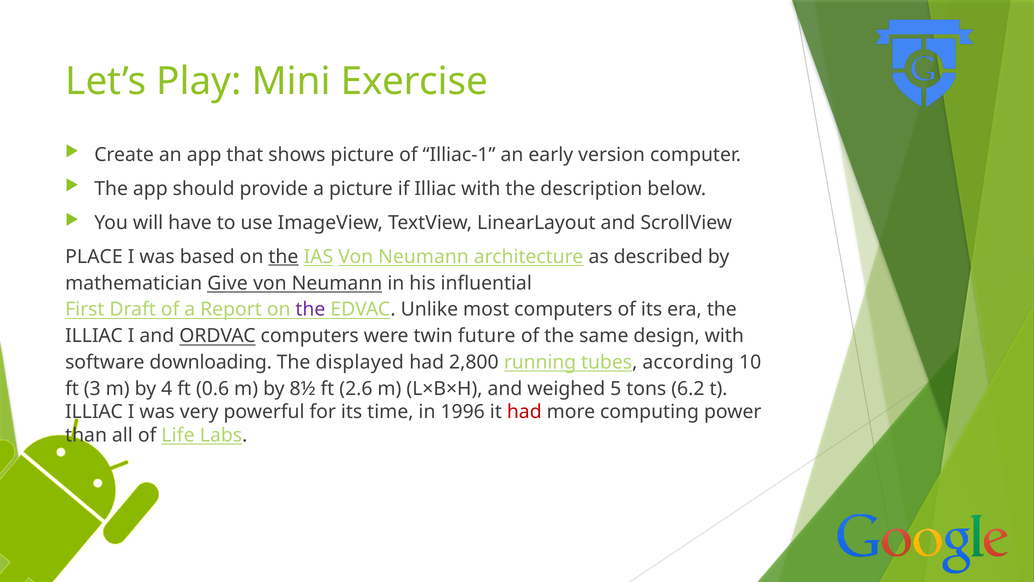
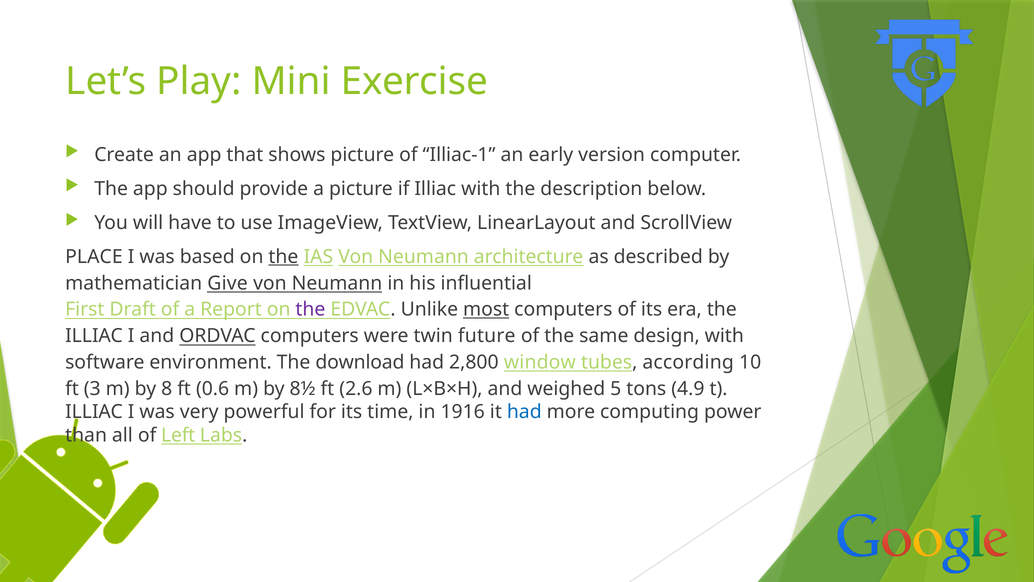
most underline: none -> present
downloading: downloading -> environment
displayed: displayed -> download
running: running -> window
4: 4 -> 8
6.2: 6.2 -> 4.9
1996: 1996 -> 1916
had at (524, 412) colour: red -> blue
Life: Life -> Left
